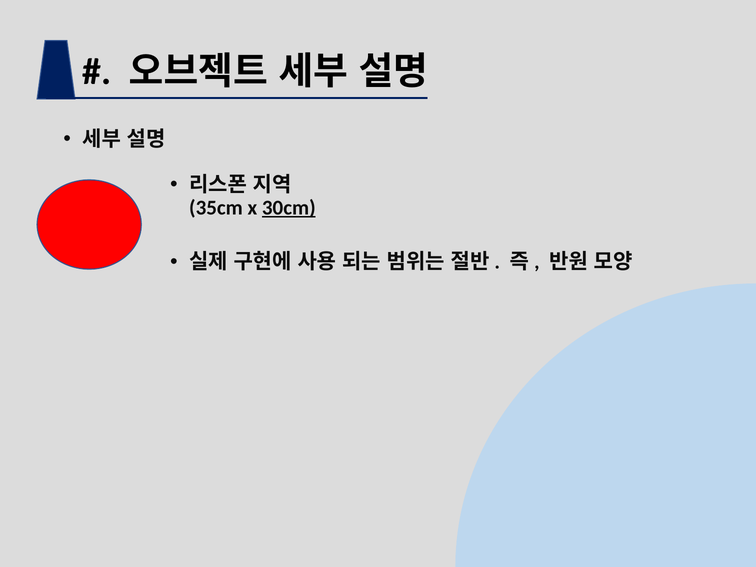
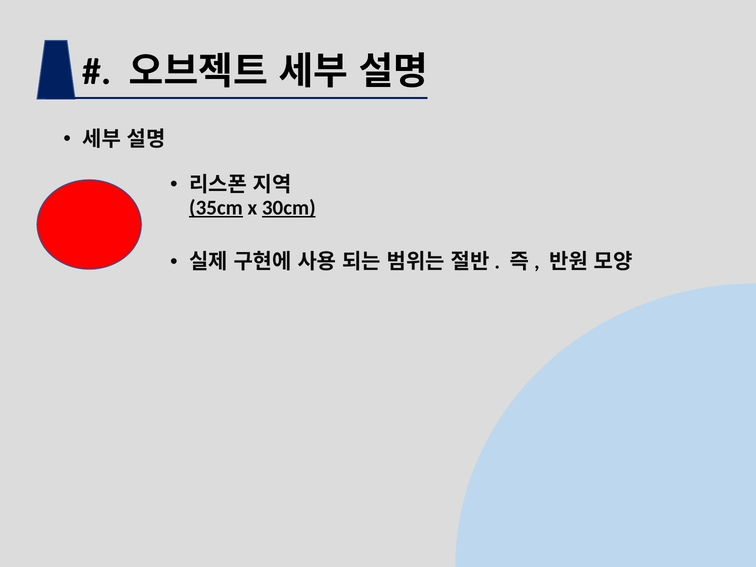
35cm underline: none -> present
